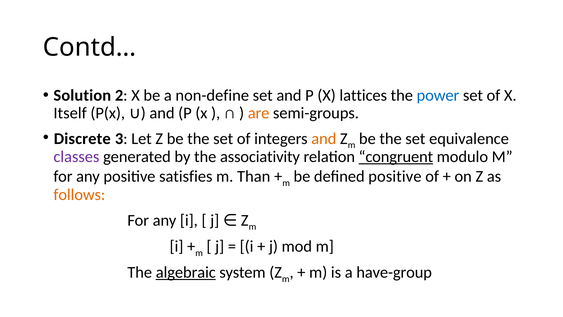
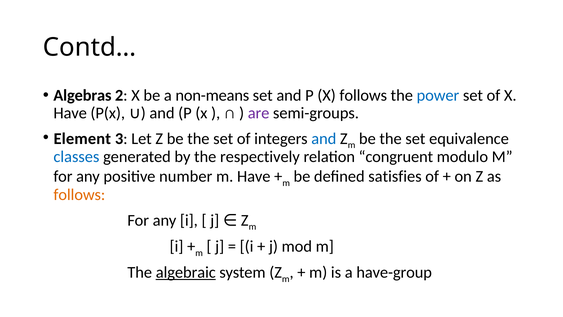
Solution: Solution -> Algebras
non-define: non-define -> non-means
X lattices: lattices -> follows
Itself at (70, 113): Itself -> Have
are colour: orange -> purple
Discrete: Discrete -> Element
and at (324, 138) colour: orange -> blue
classes colour: purple -> blue
associativity: associativity -> respectively
congruent underline: present -> none
satisfies: satisfies -> number
m Than: Than -> Have
defined positive: positive -> satisfies
